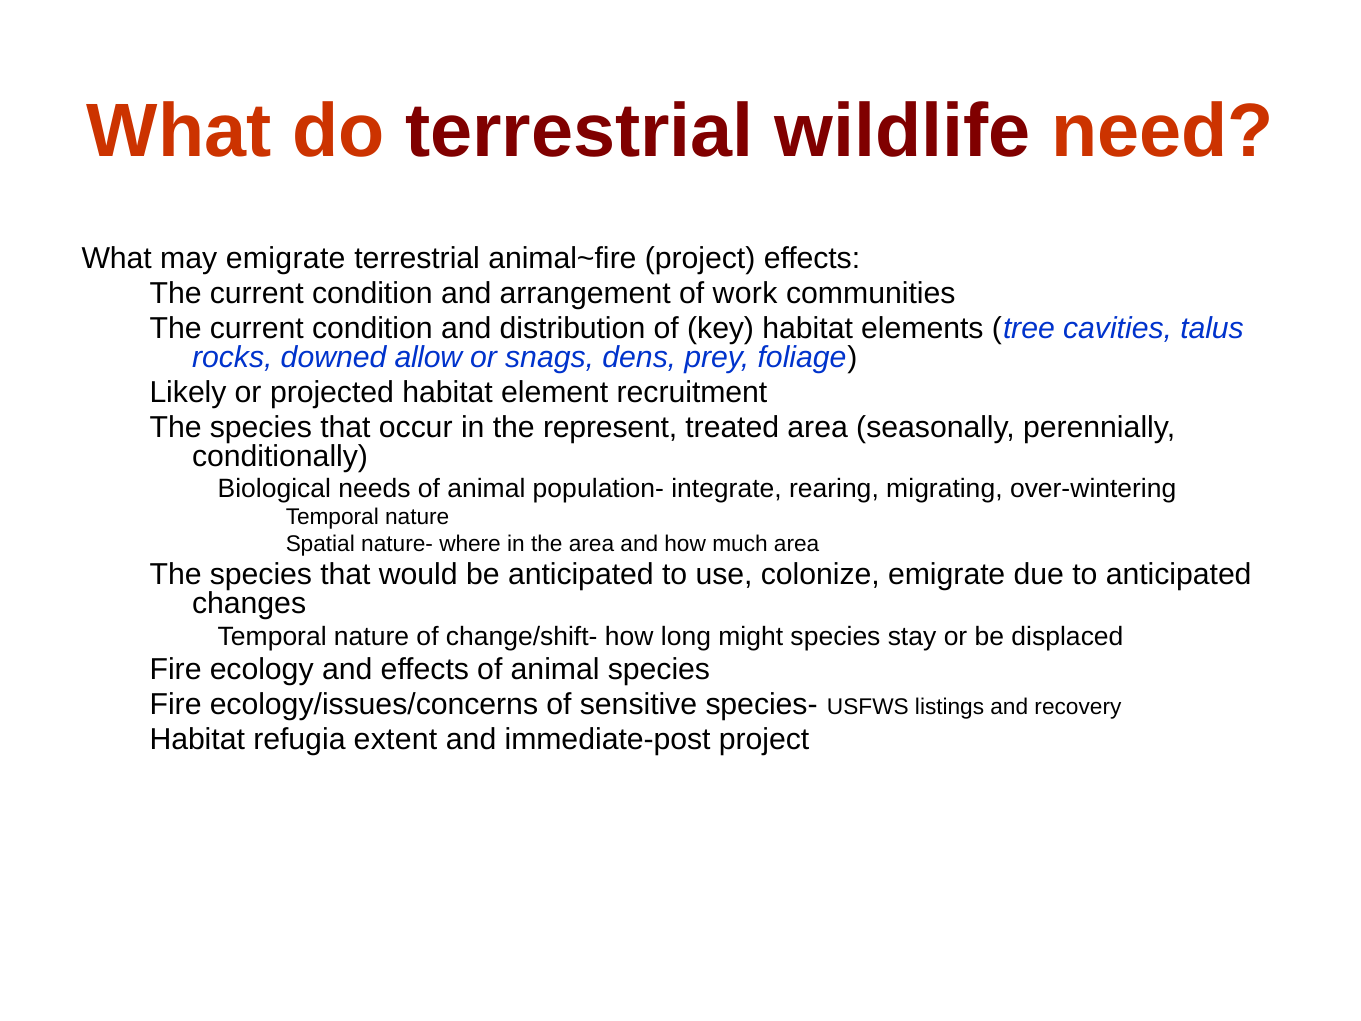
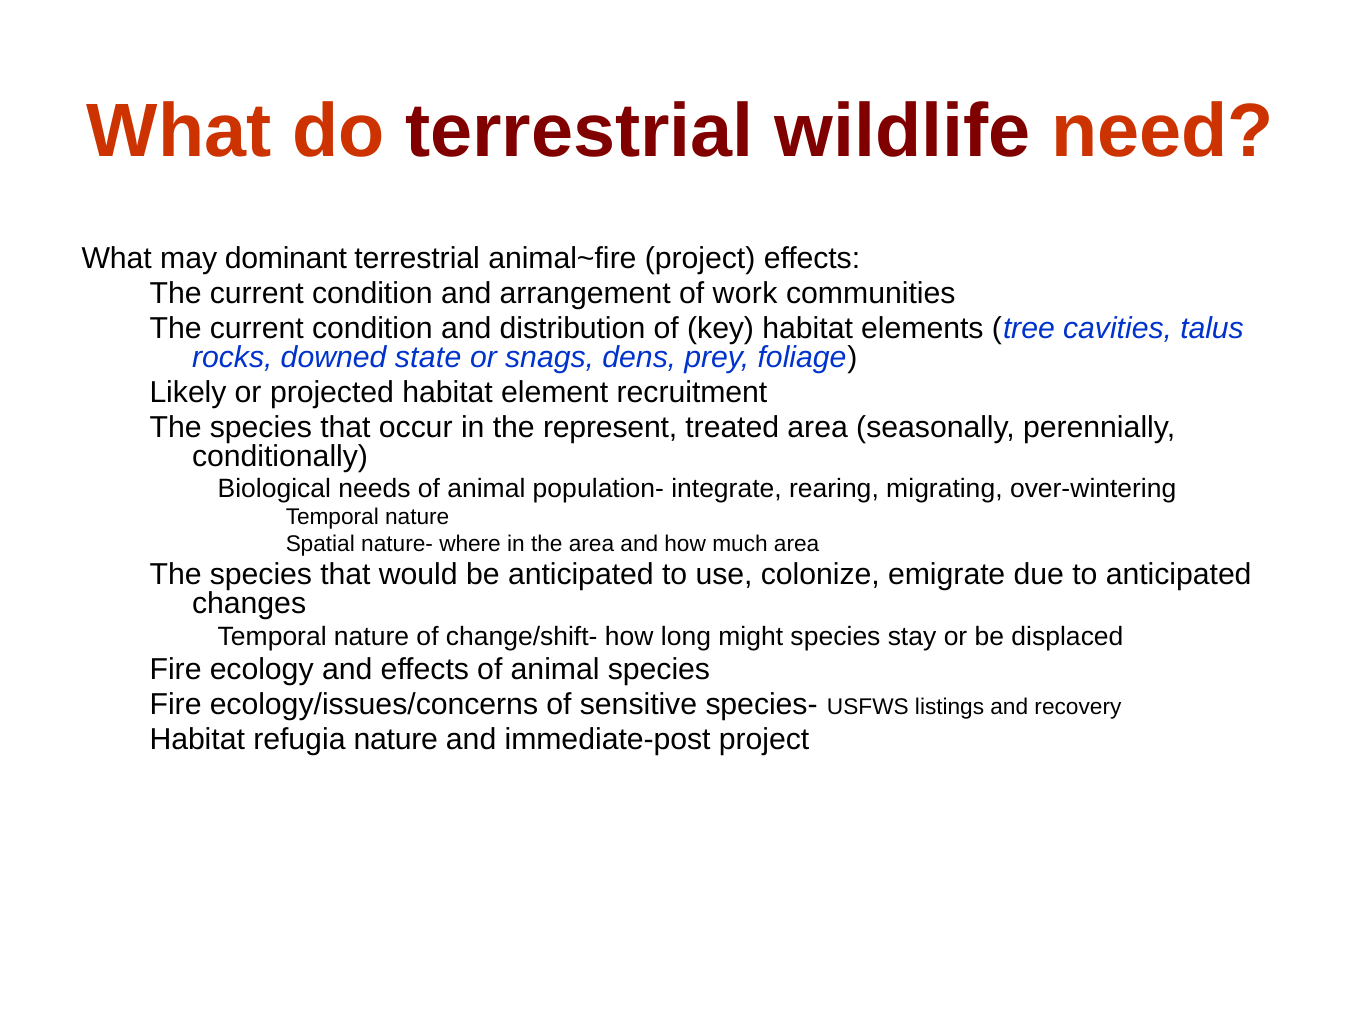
may emigrate: emigrate -> dominant
allow: allow -> state
refugia extent: extent -> nature
